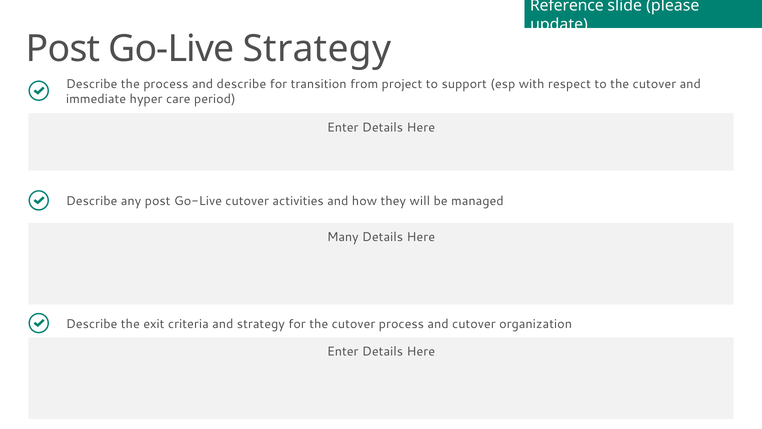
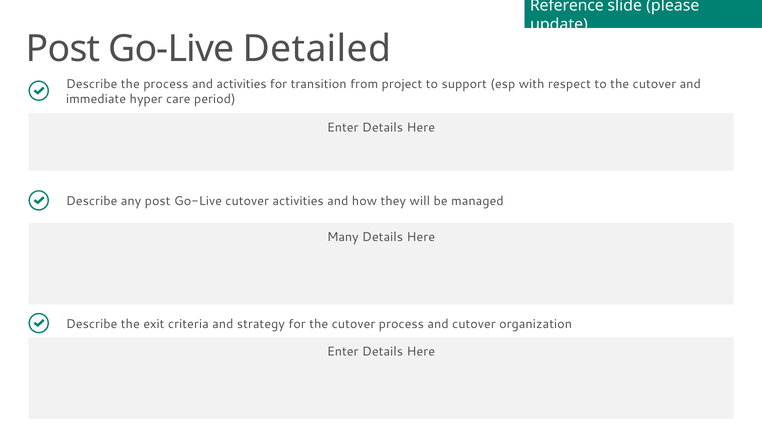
Go-Live Strategy: Strategy -> Detailed
and describe: describe -> activities
